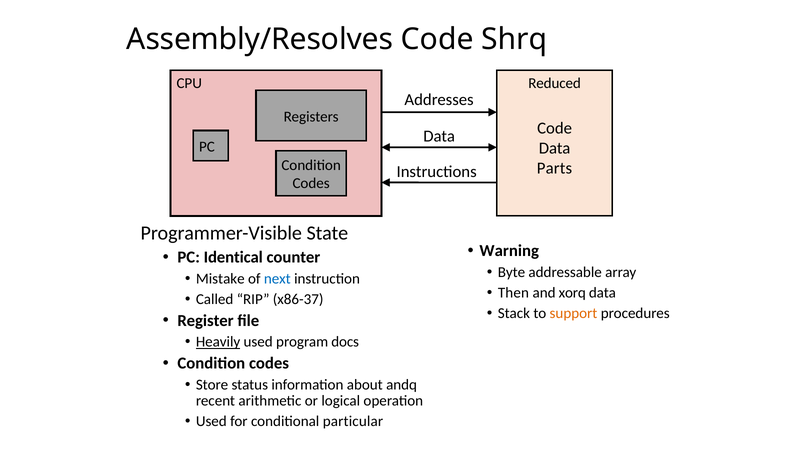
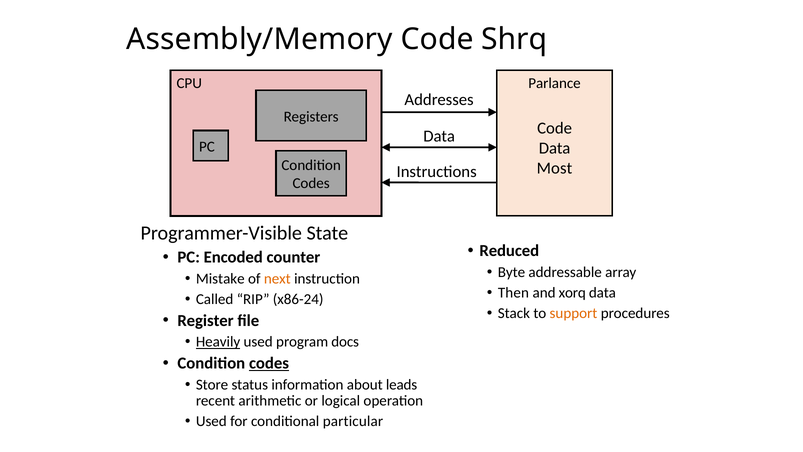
Assembly/Resolves: Assembly/Resolves -> Assembly/Memory
Reduced: Reduced -> Parlance
Parts: Parts -> Most
Warning: Warning -> Reduced
Identical: Identical -> Encoded
next colour: blue -> orange
x86-37: x86-37 -> x86-24
codes at (269, 363) underline: none -> present
andq: andq -> leads
